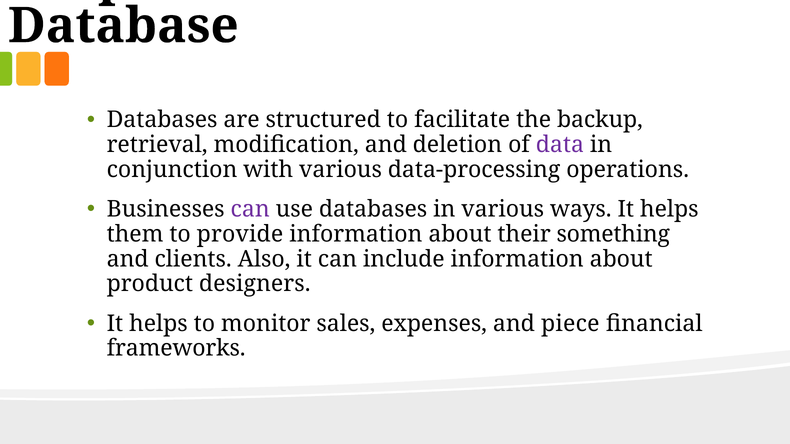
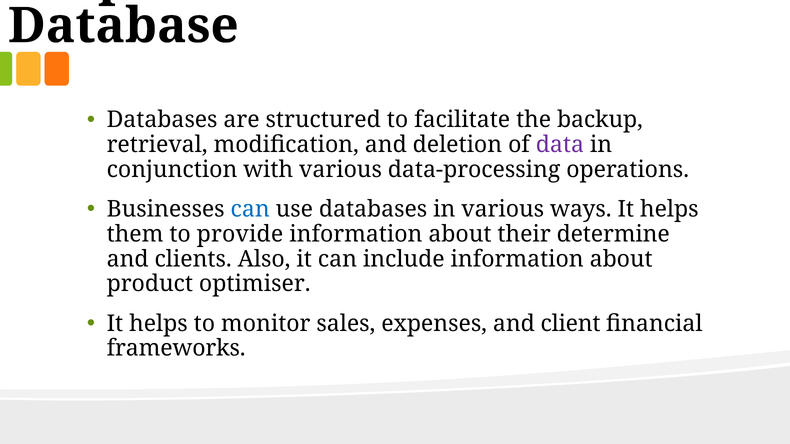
can at (250, 209) colour: purple -> blue
something: something -> determine
designers: designers -> optimiser
piece: piece -> client
